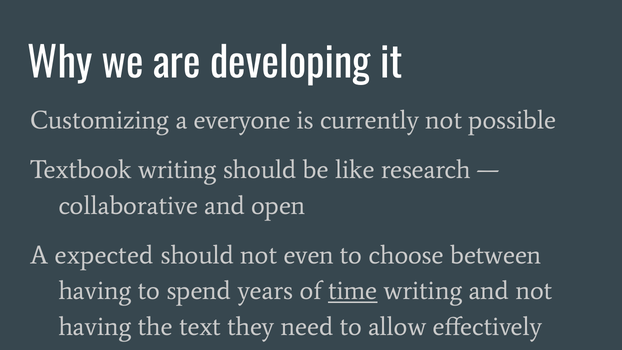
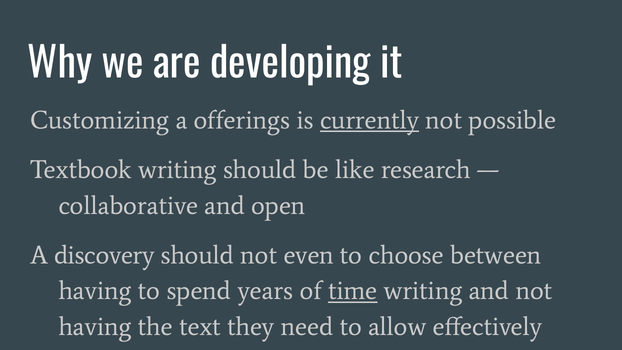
everyone: everyone -> offerings
currently underline: none -> present
expected: expected -> discovery
